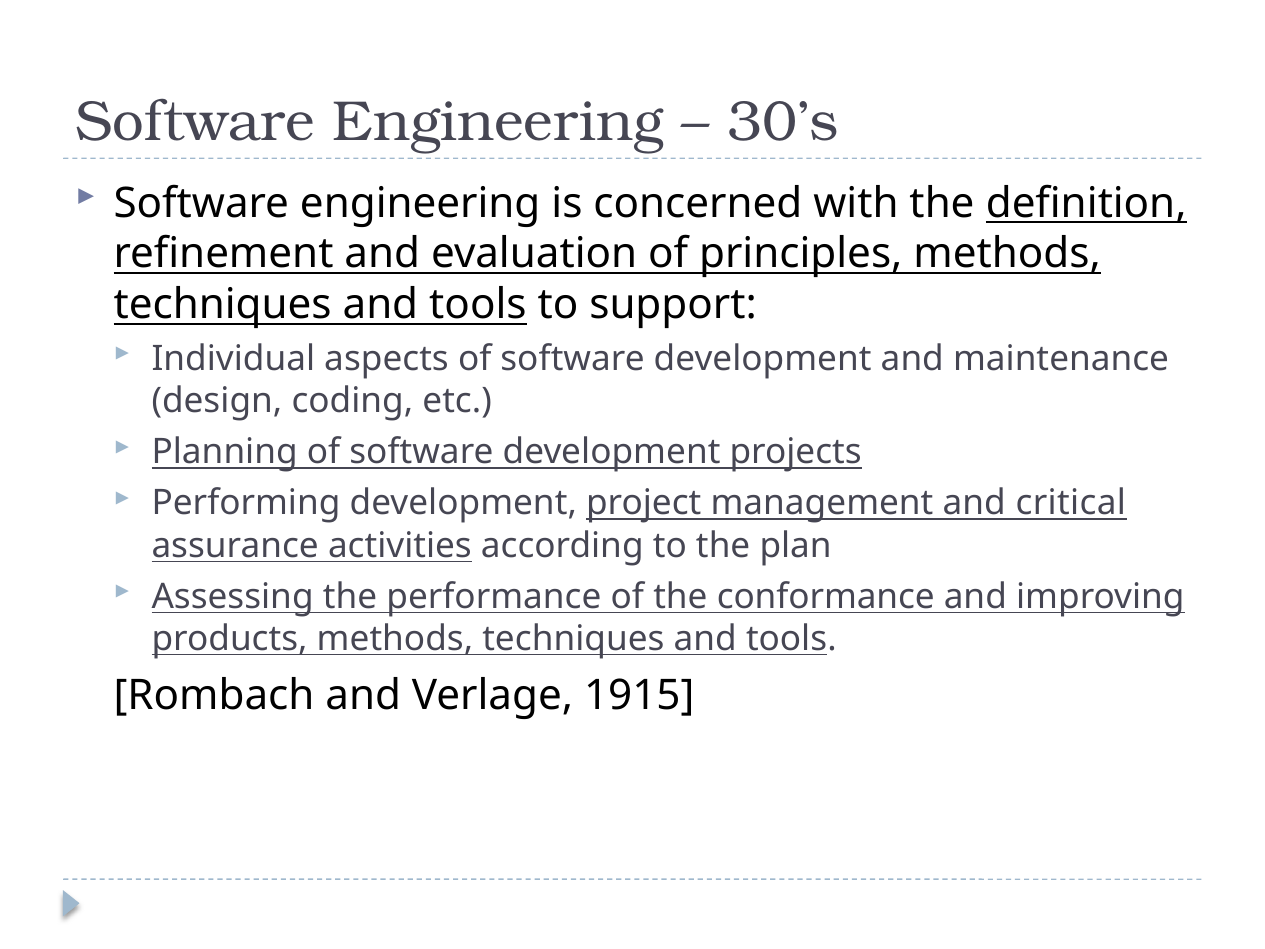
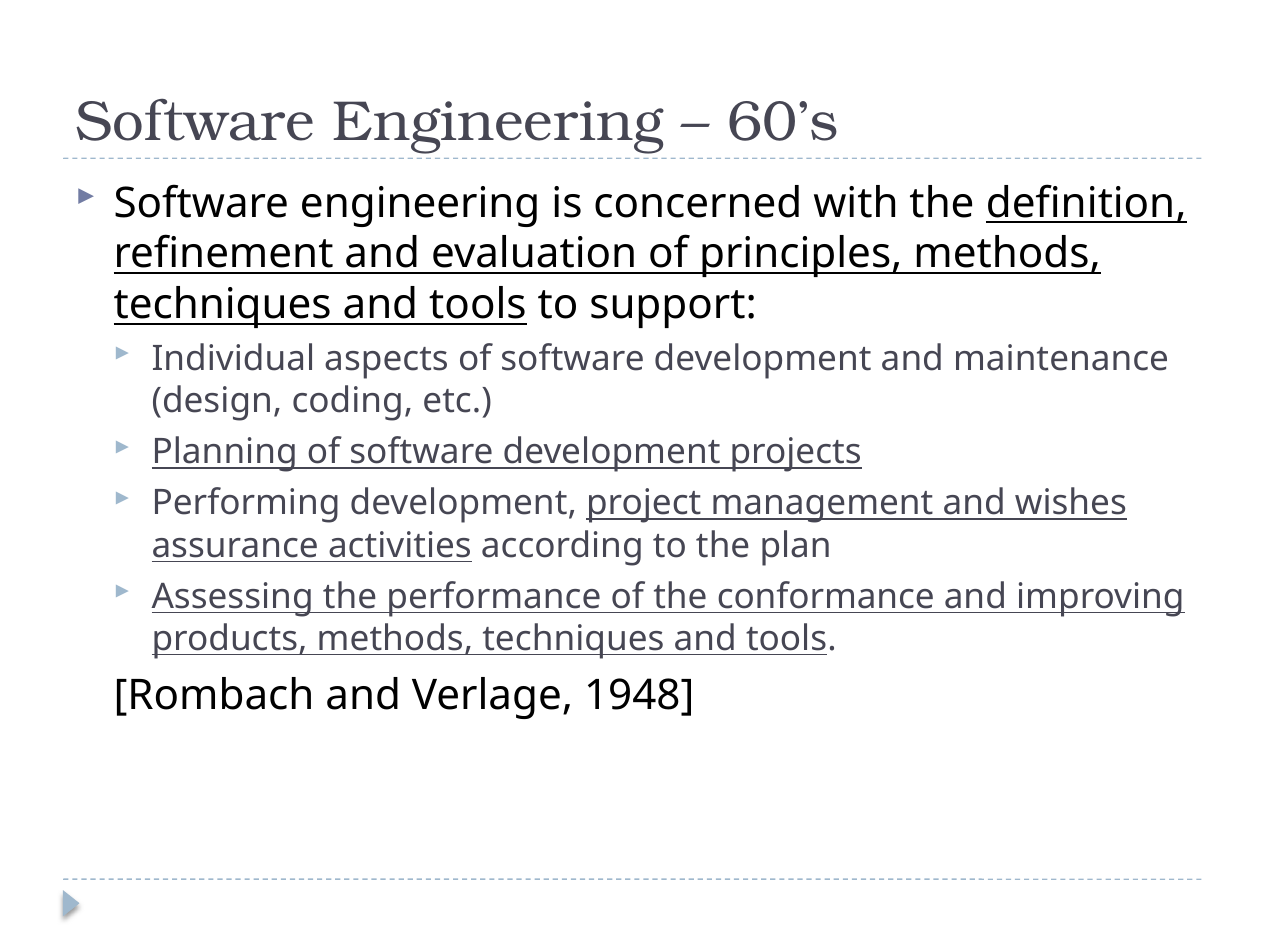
30’s: 30’s -> 60’s
critical: critical -> wishes
1915: 1915 -> 1948
